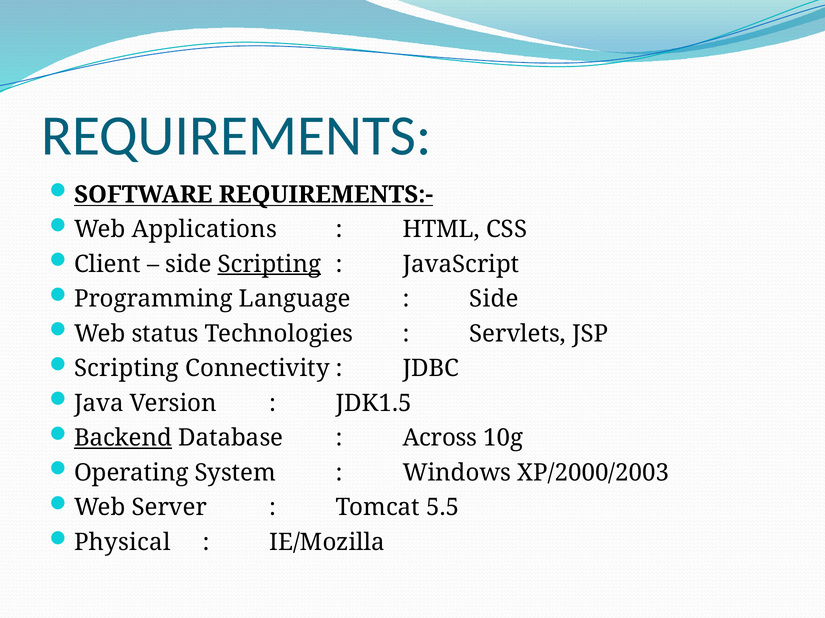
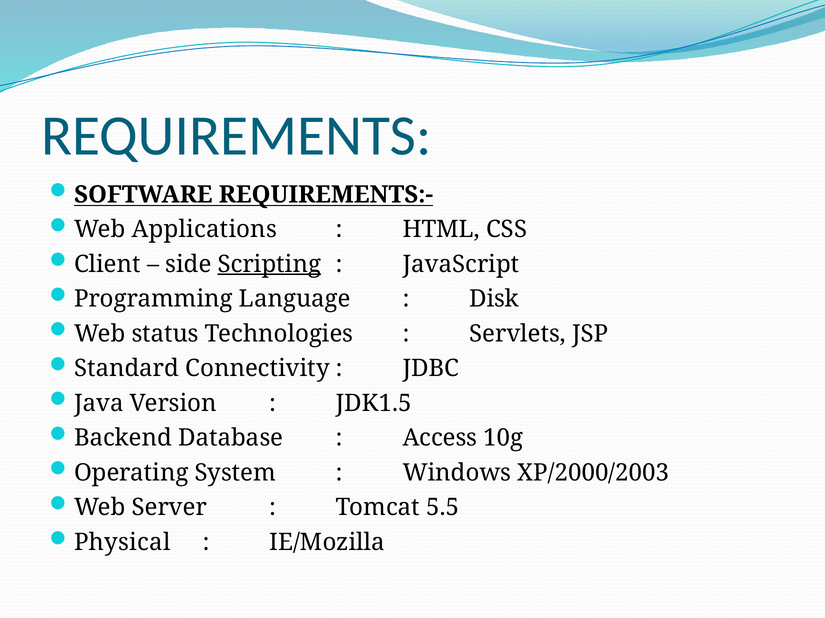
Side at (494, 299): Side -> Disk
Scripting at (127, 369): Scripting -> Standard
Backend underline: present -> none
Across: Across -> Access
